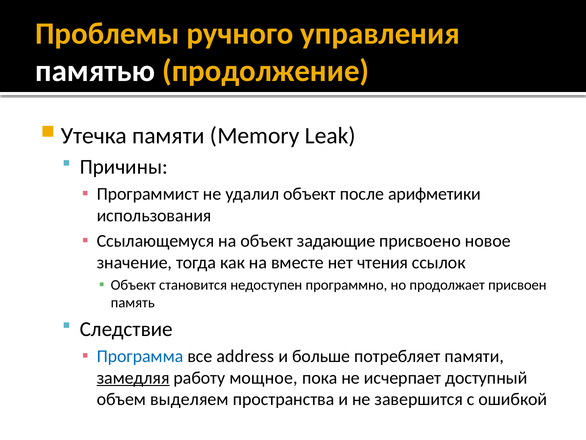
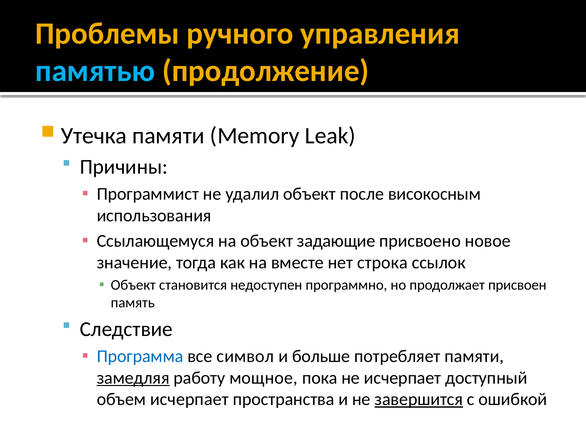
памятью colour: white -> light blue
арифметики: арифметики -> високосным
чтения: чтения -> строка
address: address -> символ
объем выделяем: выделяем -> исчерпает
завершится underline: none -> present
